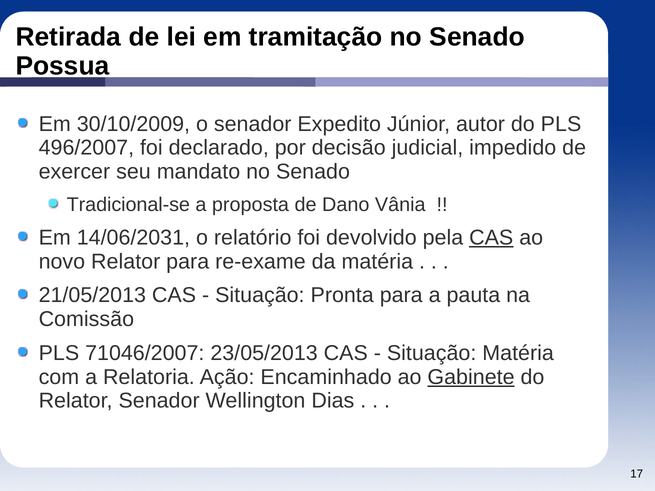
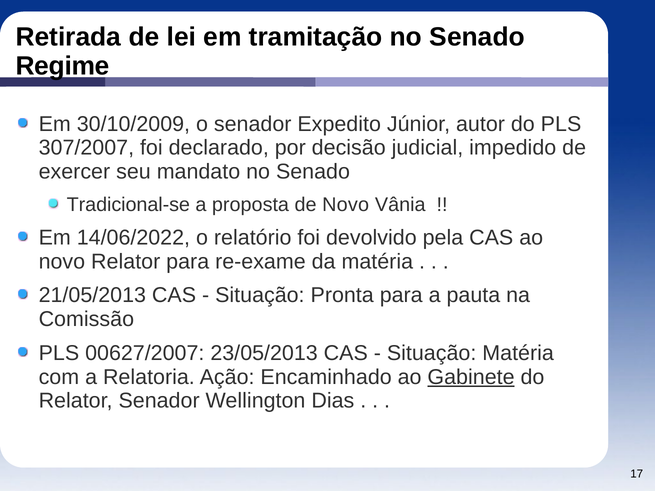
Possua: Possua -> Regime
496/2007: 496/2007 -> 307/2007
de Dano: Dano -> Novo
14/06/2031: 14/06/2031 -> 14/06/2022
CAS at (491, 238) underline: present -> none
71046/2007: 71046/2007 -> 00627/2007
